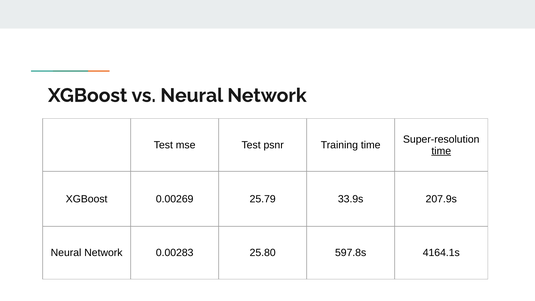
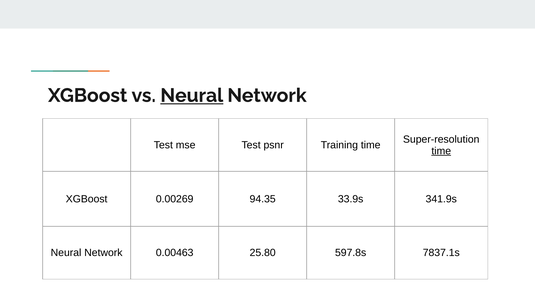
Neural at (192, 95) underline: none -> present
25.79: 25.79 -> 94.35
207.9s: 207.9s -> 341.9s
0.00283: 0.00283 -> 0.00463
4164.1s: 4164.1s -> 7837.1s
